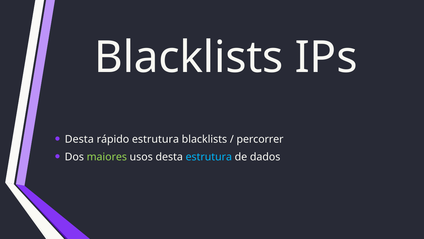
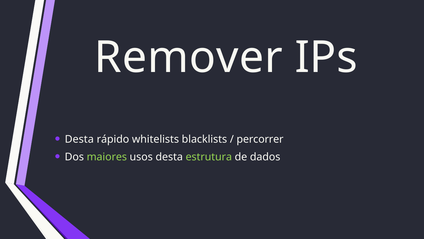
Blacklists at (189, 57): Blacklists -> Remover
rápido estrutura: estrutura -> whitelists
estrutura at (209, 157) colour: light blue -> light green
